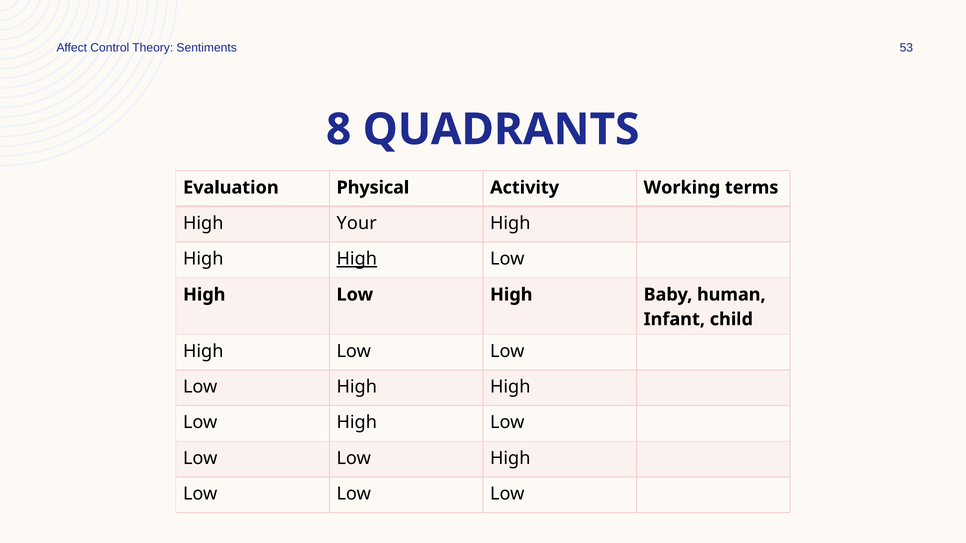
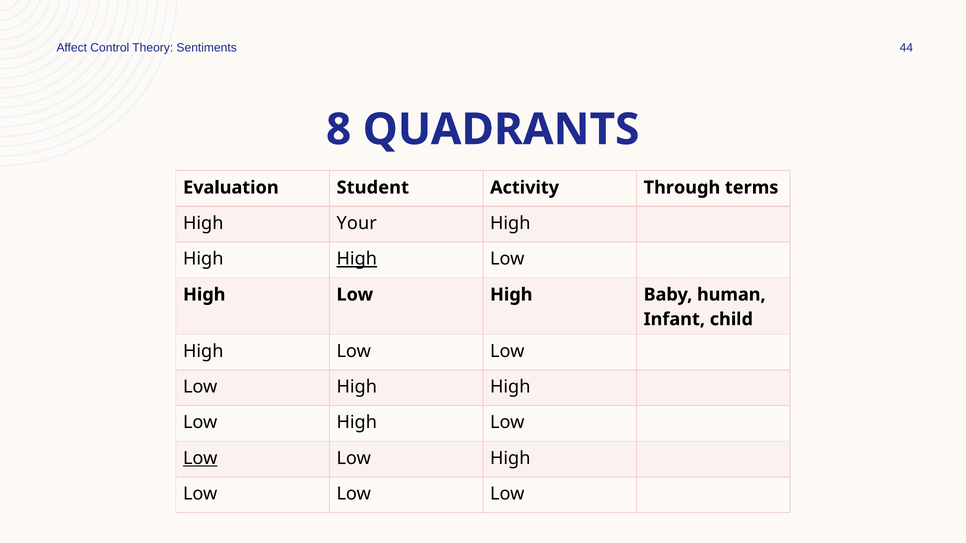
53: 53 -> 44
Physical: Physical -> Student
Working: Working -> Through
Low at (200, 459) underline: none -> present
